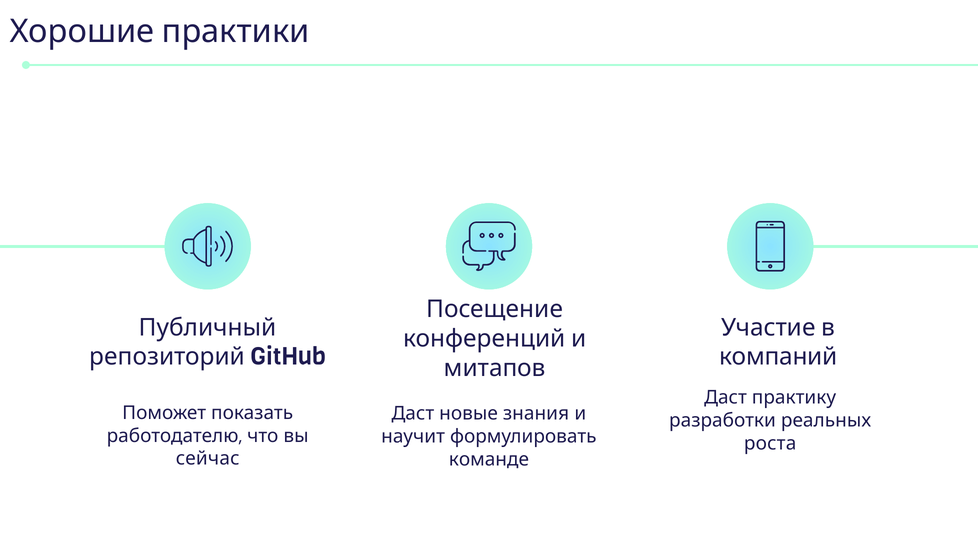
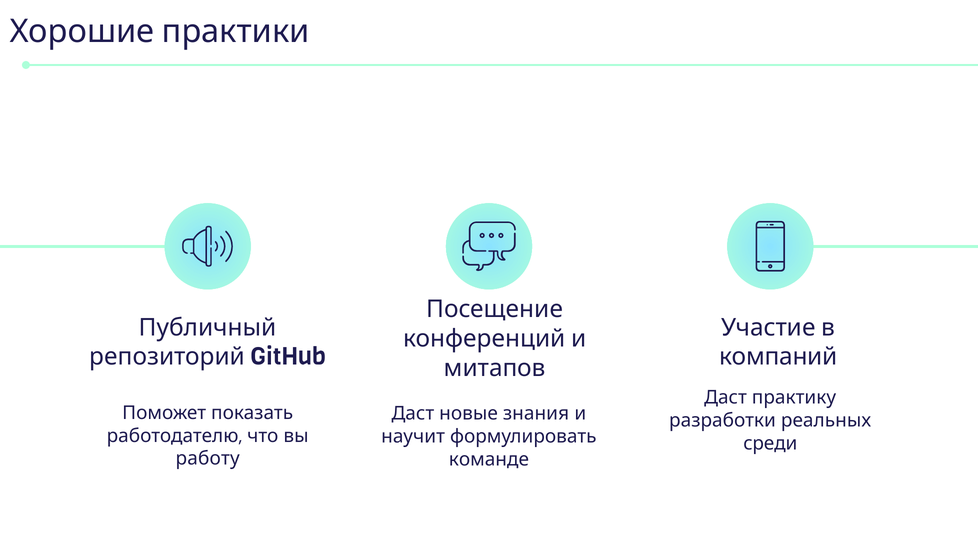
роста: роста -> среди
сейчас: сейчас -> работу
